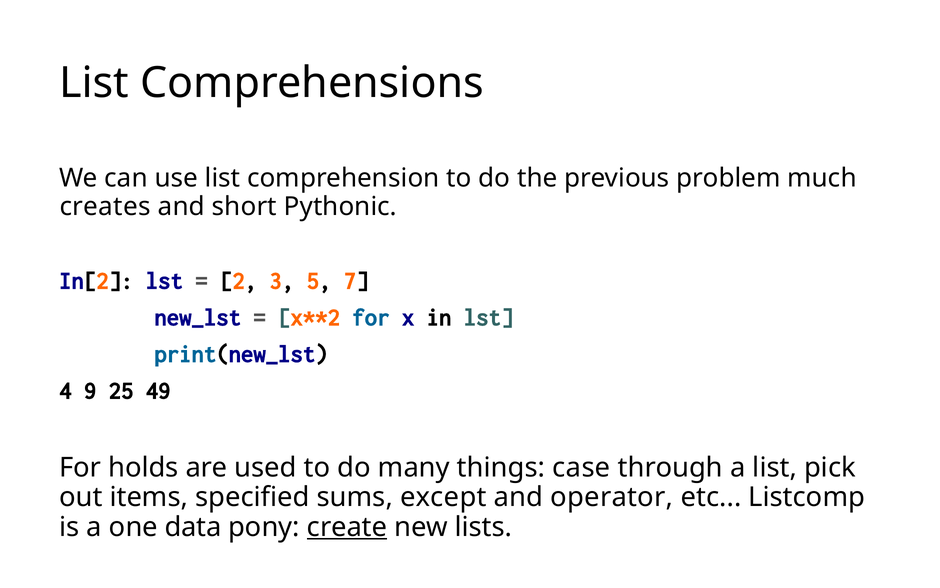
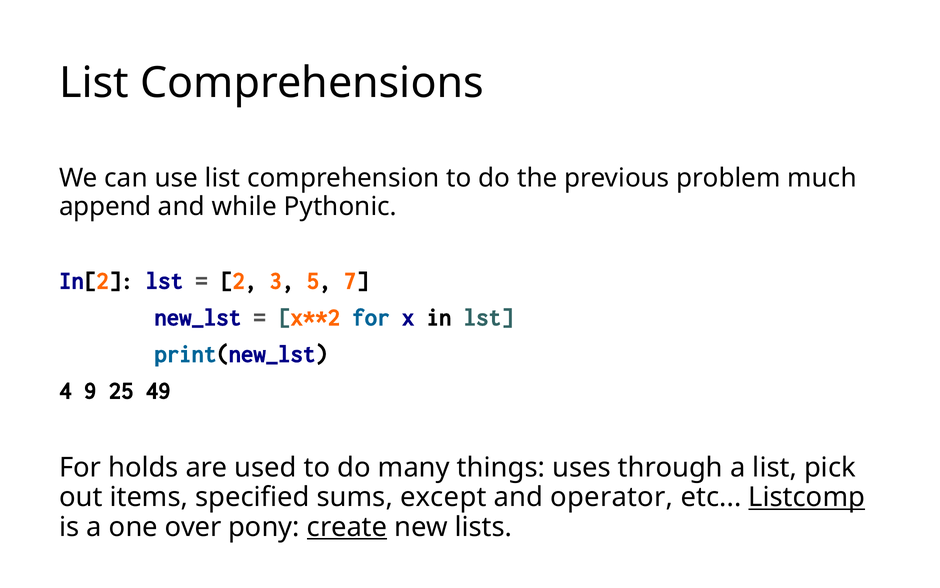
creates: creates -> append
short: short -> while
case: case -> uses
Listcomp underline: none -> present
data: data -> over
